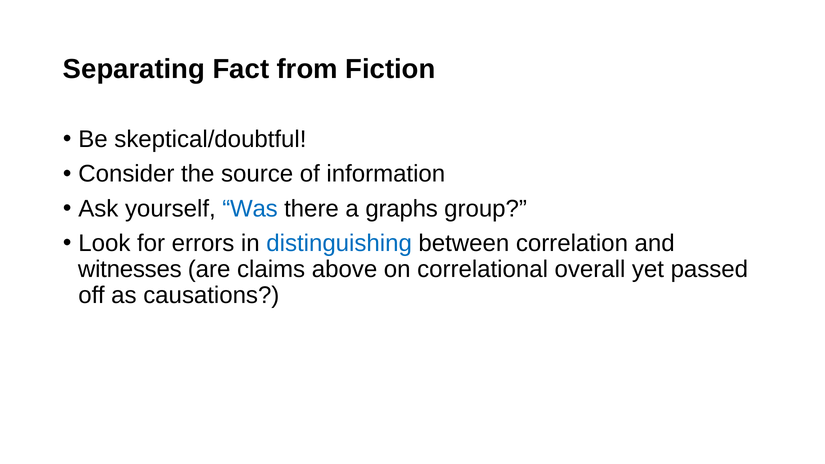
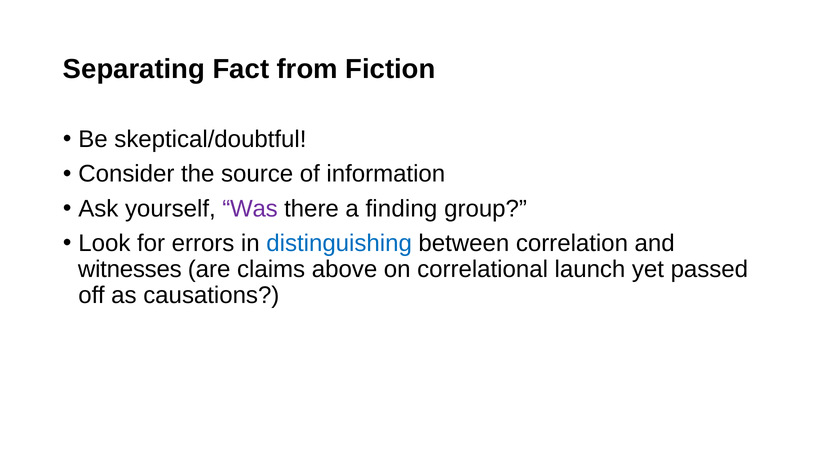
Was colour: blue -> purple
graphs: graphs -> finding
overall: overall -> launch
